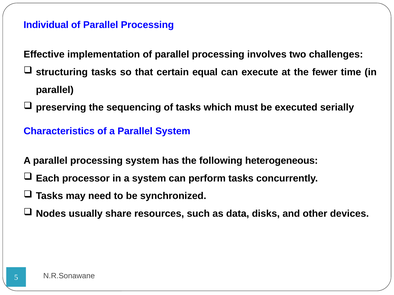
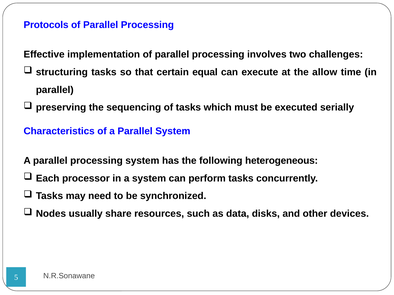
Individual: Individual -> Protocols
fewer: fewer -> allow
